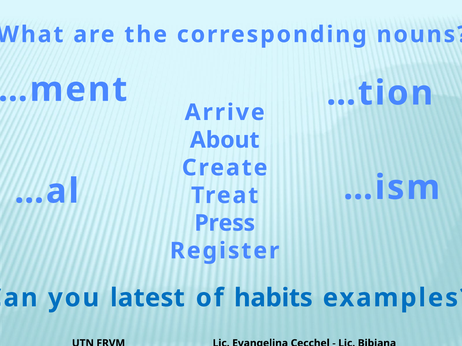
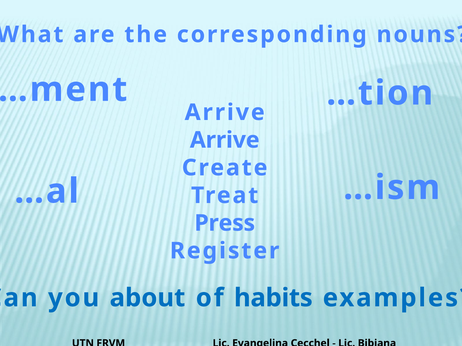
About at (225, 140): About -> Arrive
latest: latest -> about
